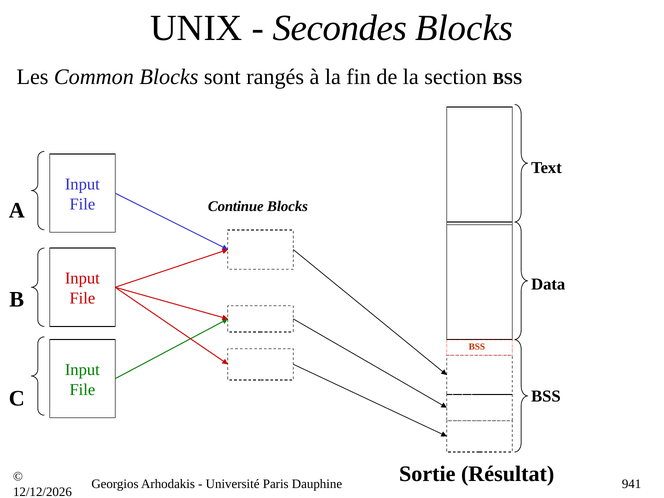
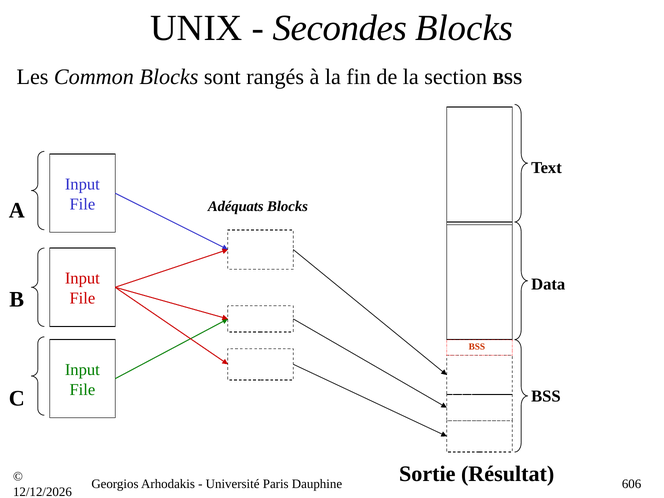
Continue: Continue -> Adéquats
941: 941 -> 606
